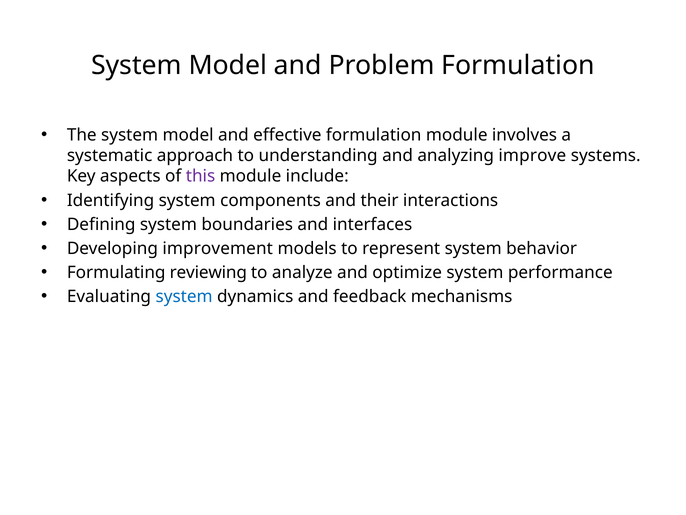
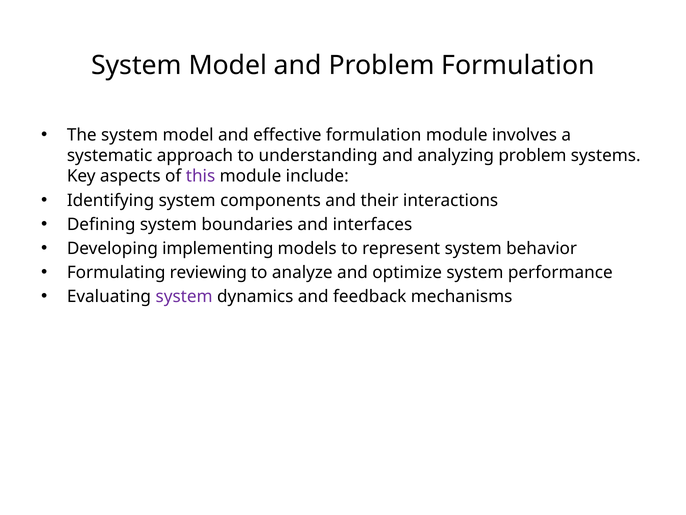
analyzing improve: improve -> problem
improvement: improvement -> implementing
system at (184, 296) colour: blue -> purple
